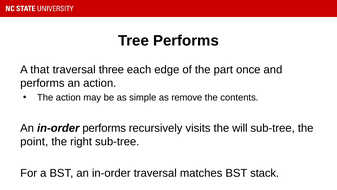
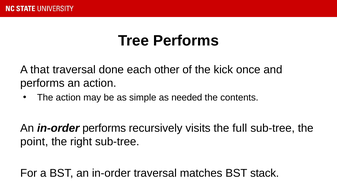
three: three -> done
edge: edge -> other
part: part -> kick
remove: remove -> needed
will: will -> full
